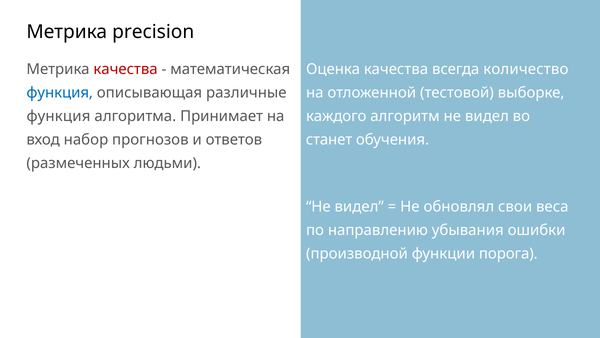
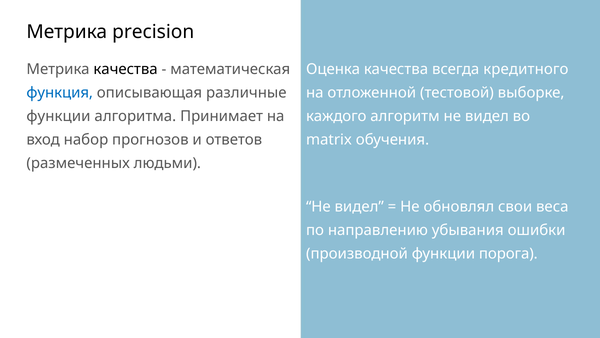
качества at (126, 69) colour: red -> black
количество: количество -> кредитного
функция at (58, 116): функция -> функции
станет: станет -> matrix
